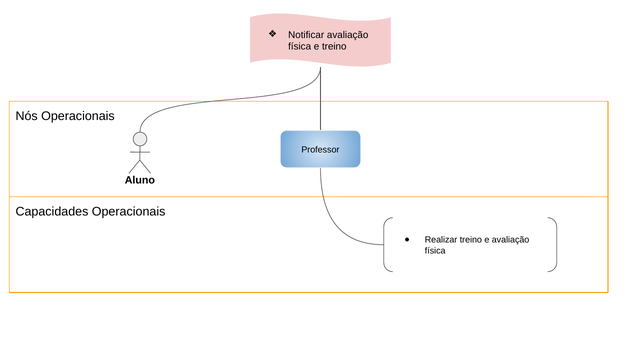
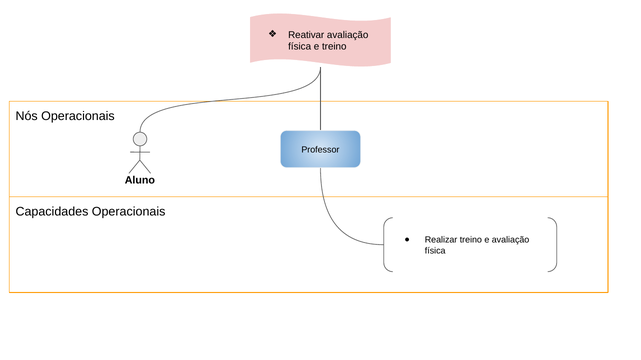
Notificar: Notificar -> Reativar
